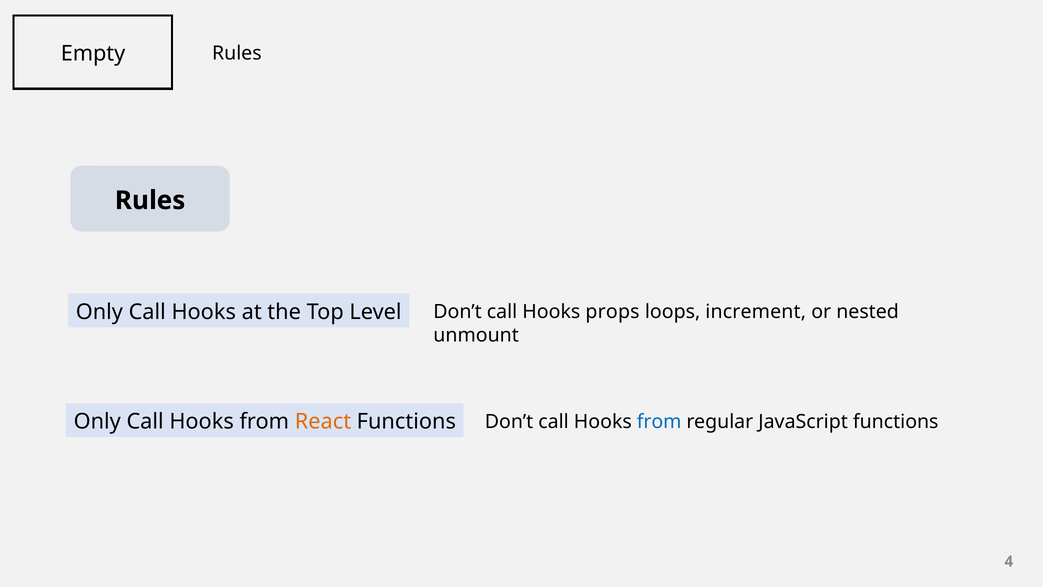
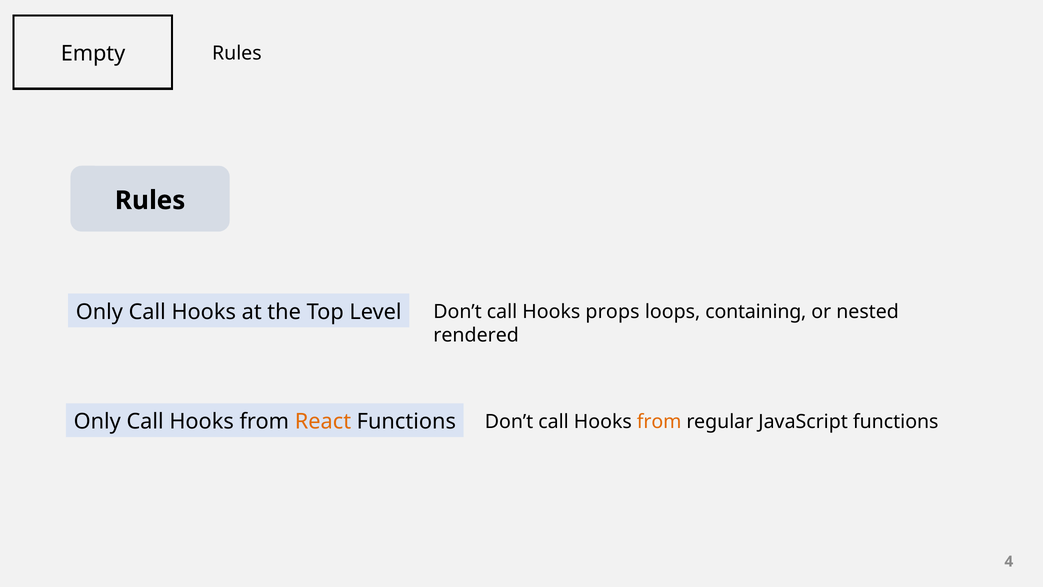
increment: increment -> containing
unmount: unmount -> rendered
from at (659, 421) colour: blue -> orange
